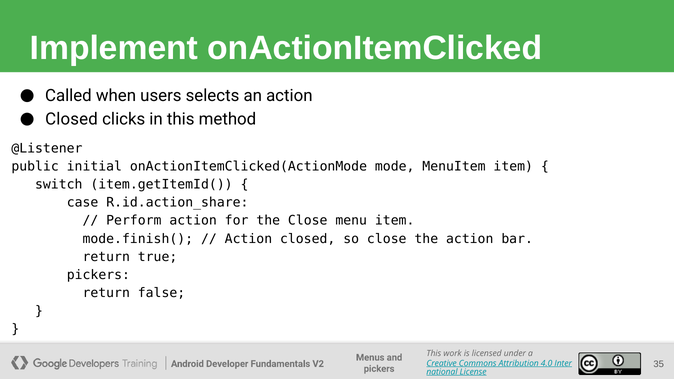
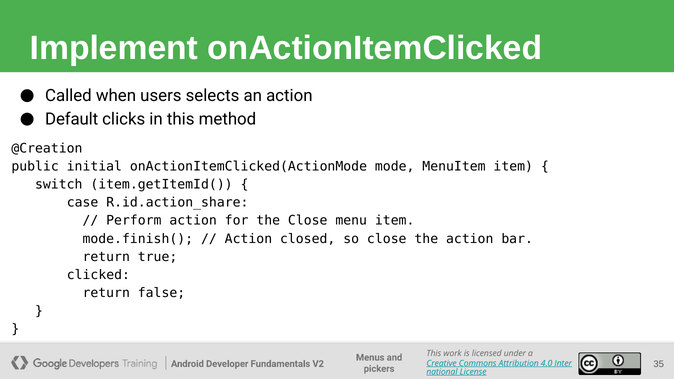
Closed at (71, 119): Closed -> Default
@Listener: @Listener -> @Creation
pickers at (98, 275): pickers -> clicked
